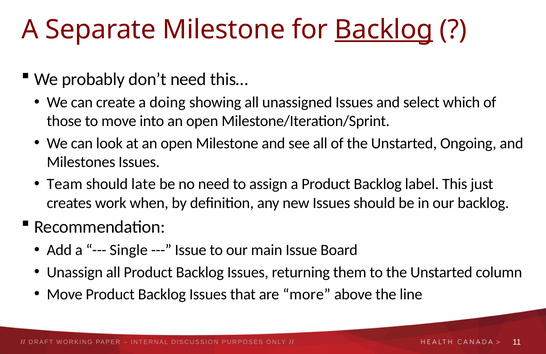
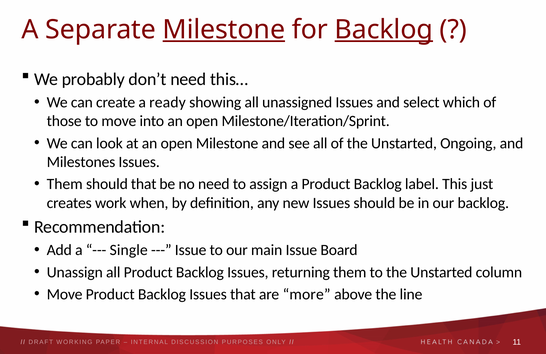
Milestone at (224, 30) underline: none -> present
doing: doing -> ready
Team at (65, 184): Team -> Them
should late: late -> that
